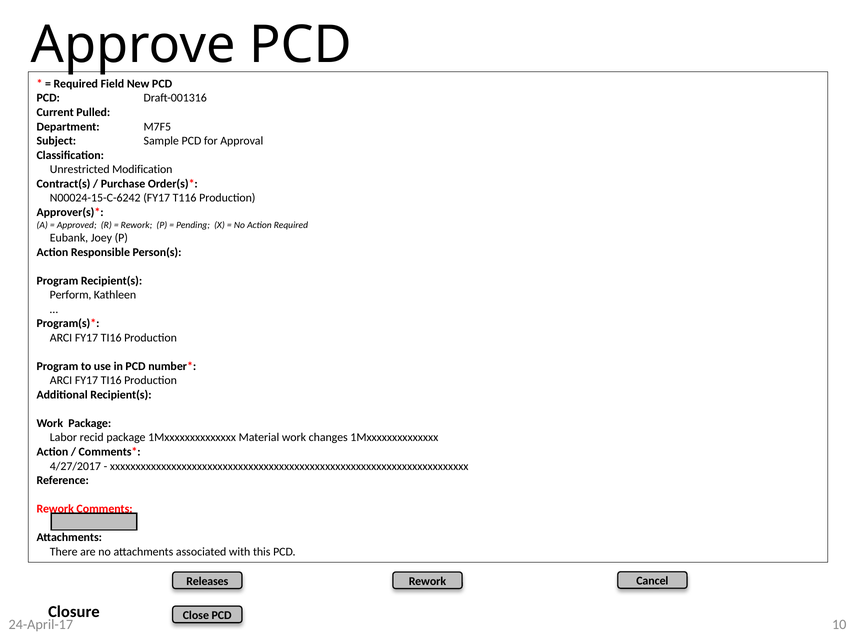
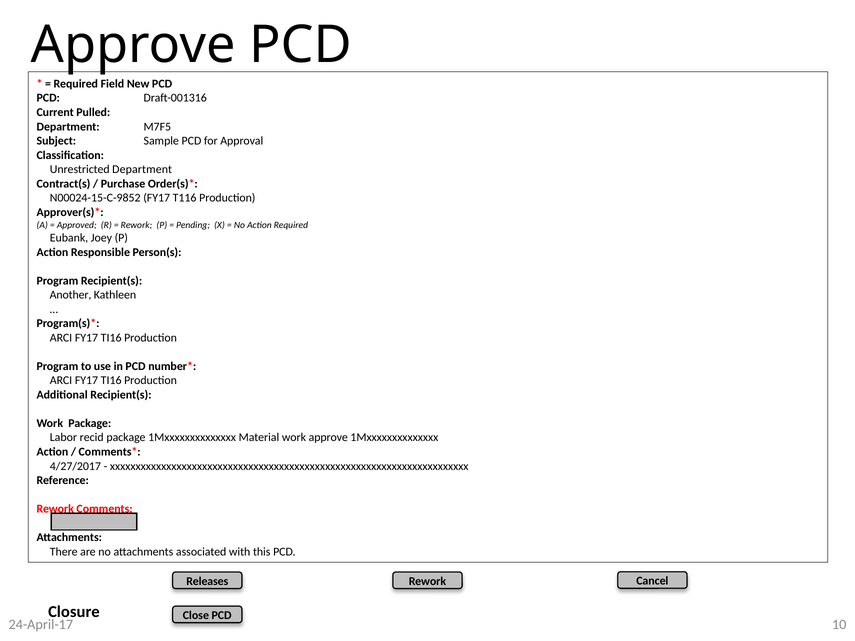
Unrestricted Modification: Modification -> Department
N00024-15-C-6242: N00024-15-C-6242 -> N00024-15-C-9852
Perform: Perform -> Another
work changes: changes -> approve
